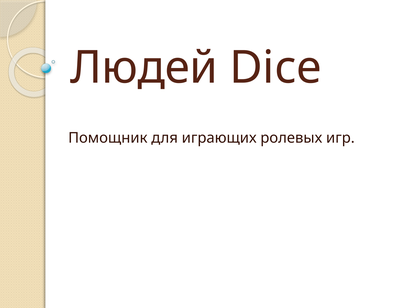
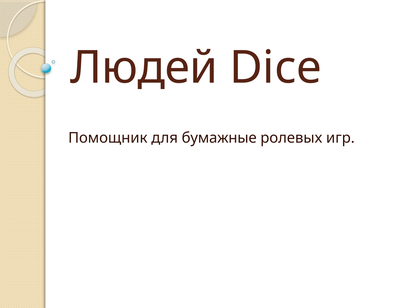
играющих: играющих -> бумажные
